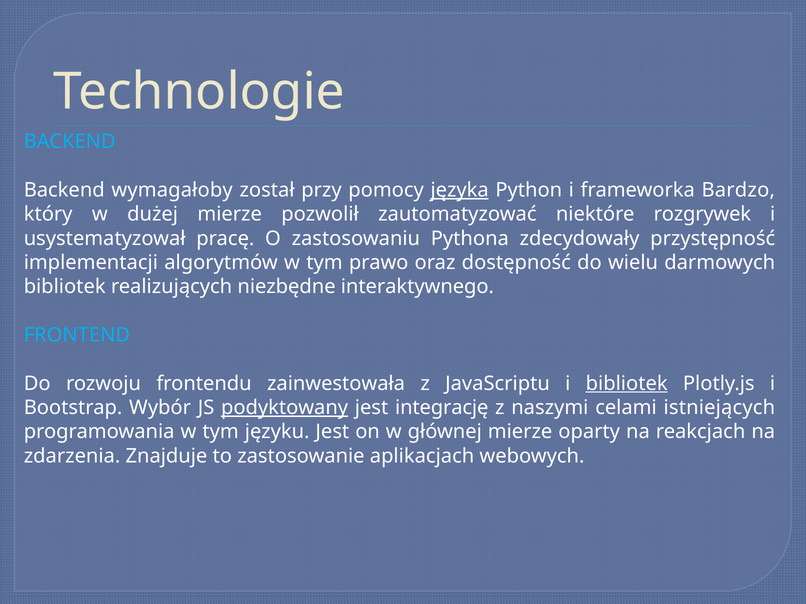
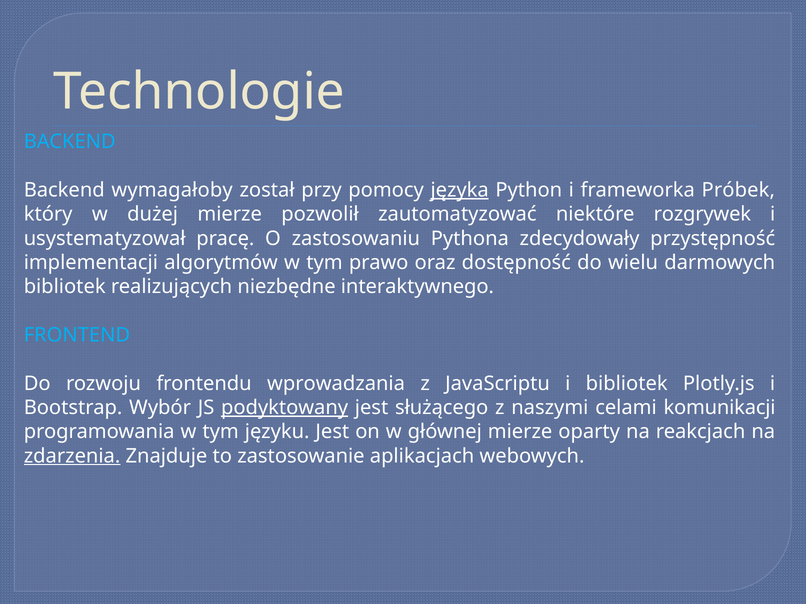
Bardzo: Bardzo -> Próbek
zainwestowała: zainwestowała -> wprowadzania
bibliotek at (627, 384) underline: present -> none
integrację: integrację -> służącego
istniejących: istniejących -> komunikacji
zdarzenia underline: none -> present
